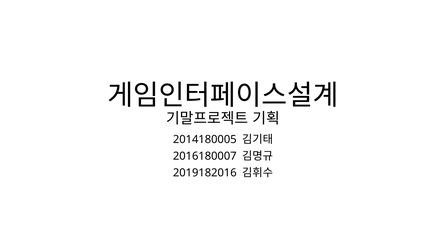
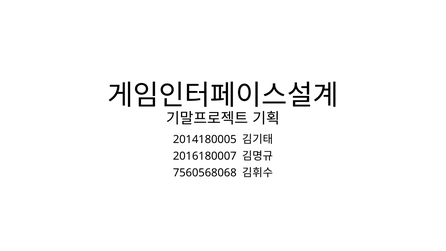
2019182016: 2019182016 -> 7560568068
